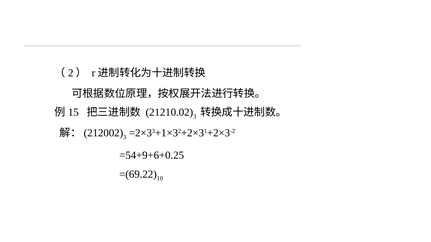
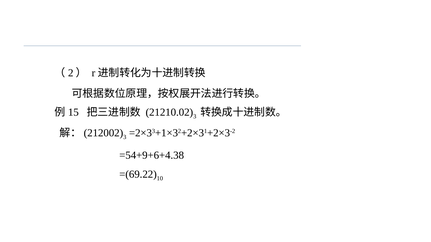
=54+9+6+0.25: =54+9+6+0.25 -> =54+9+6+4.38
